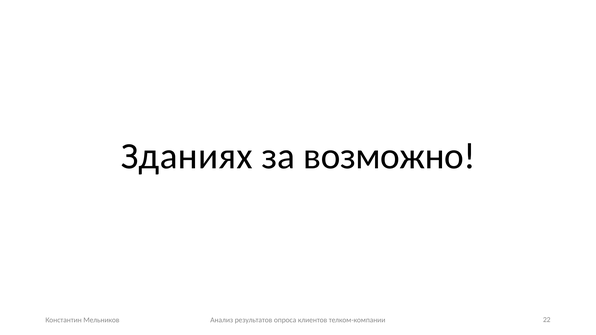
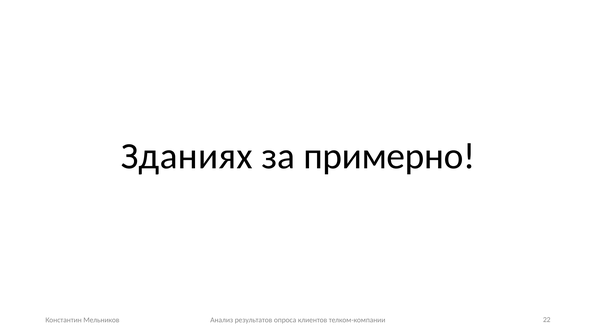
возможно: возможно -> примерно
